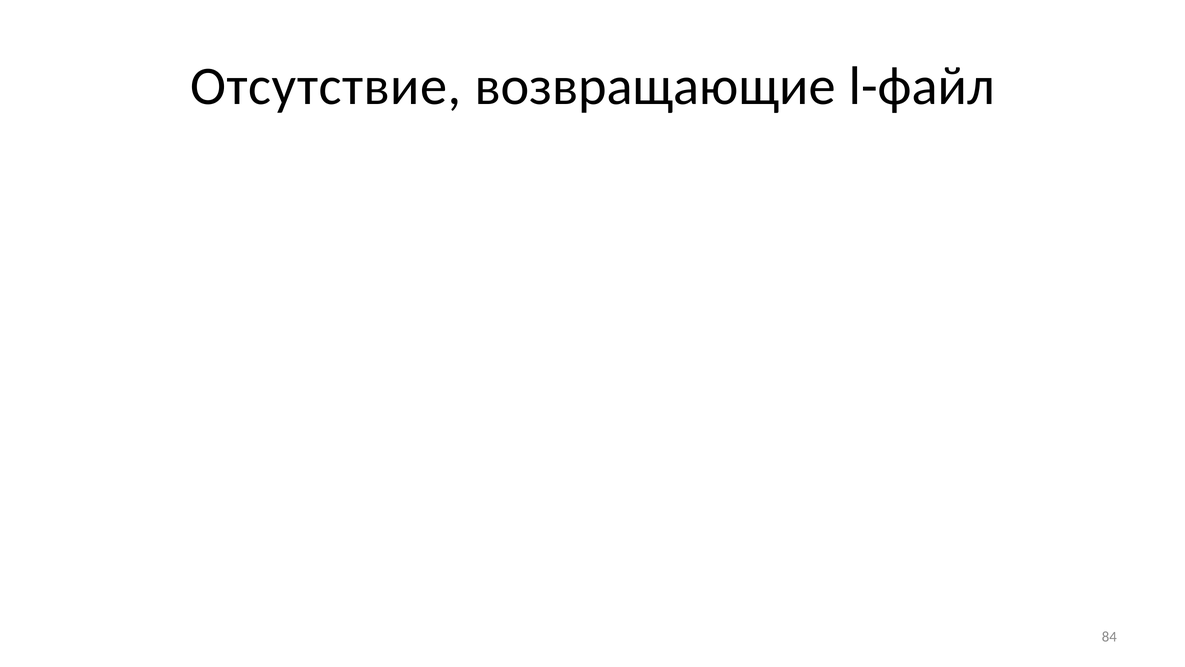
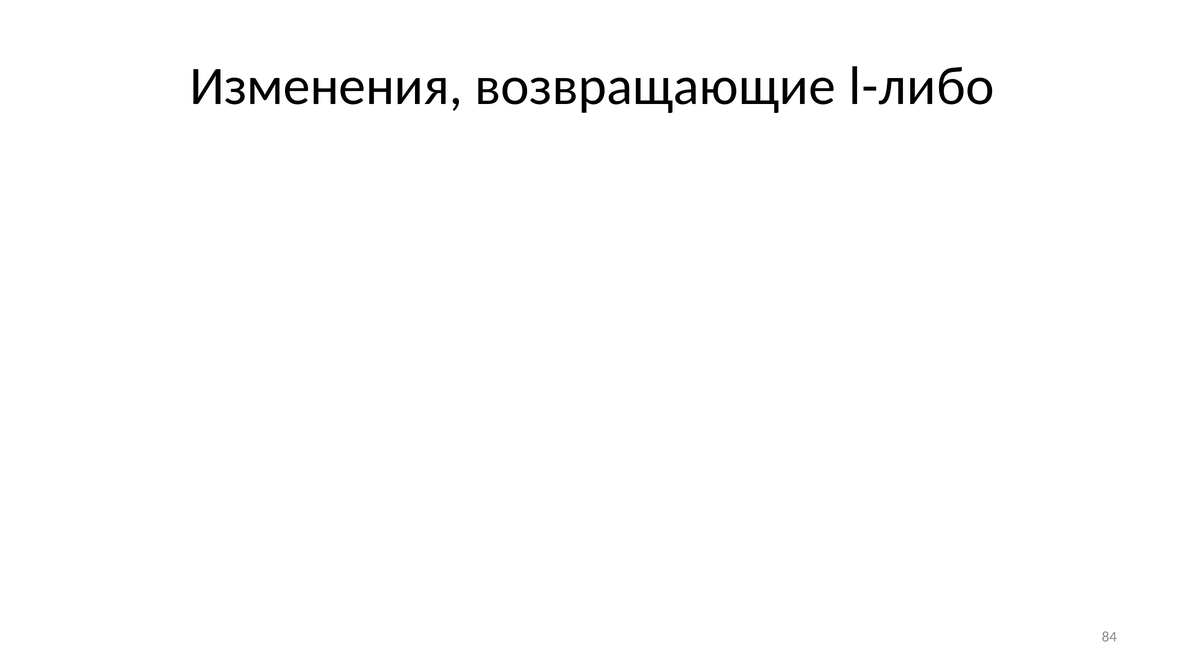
Отсутствие: Отсутствие -> Изменения
l-файл: l-файл -> l-либо
